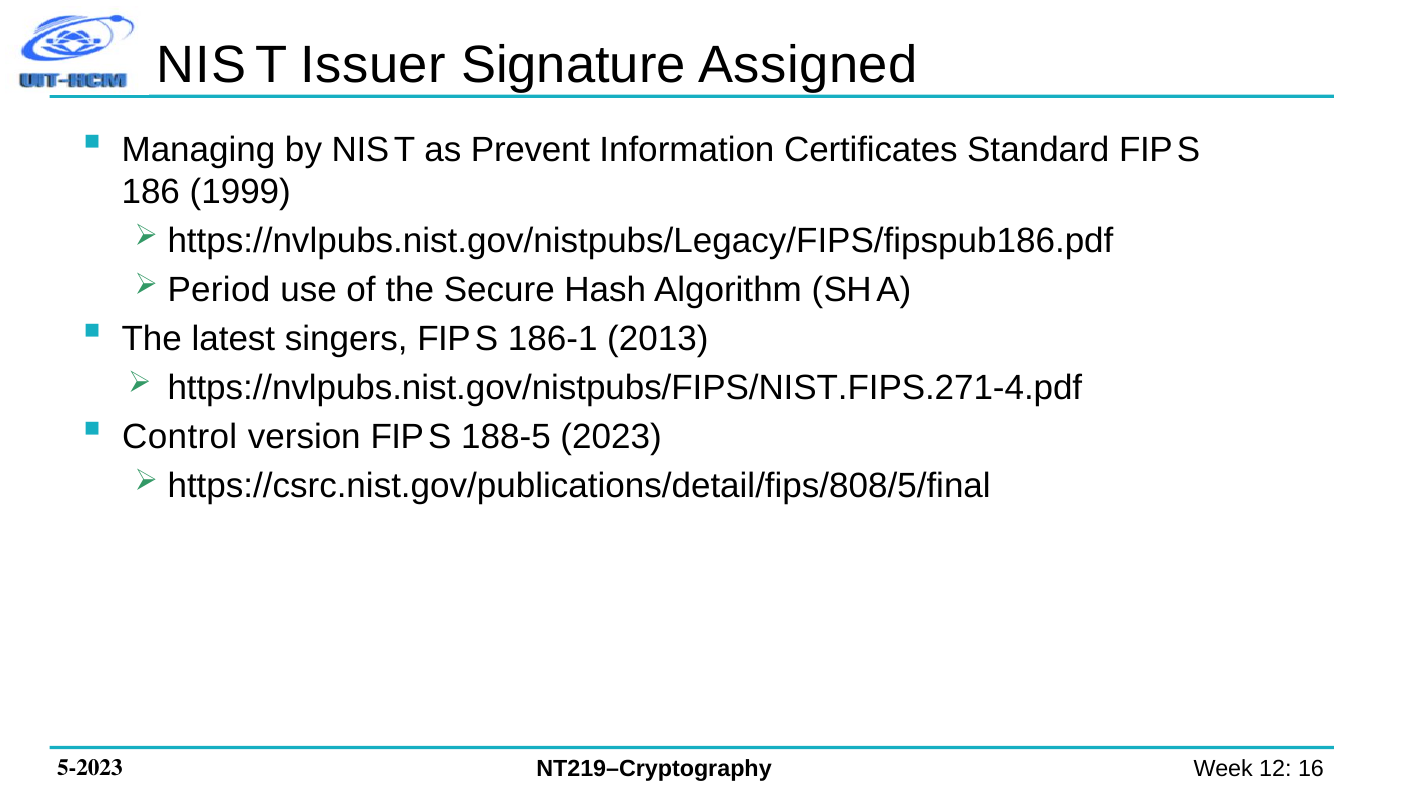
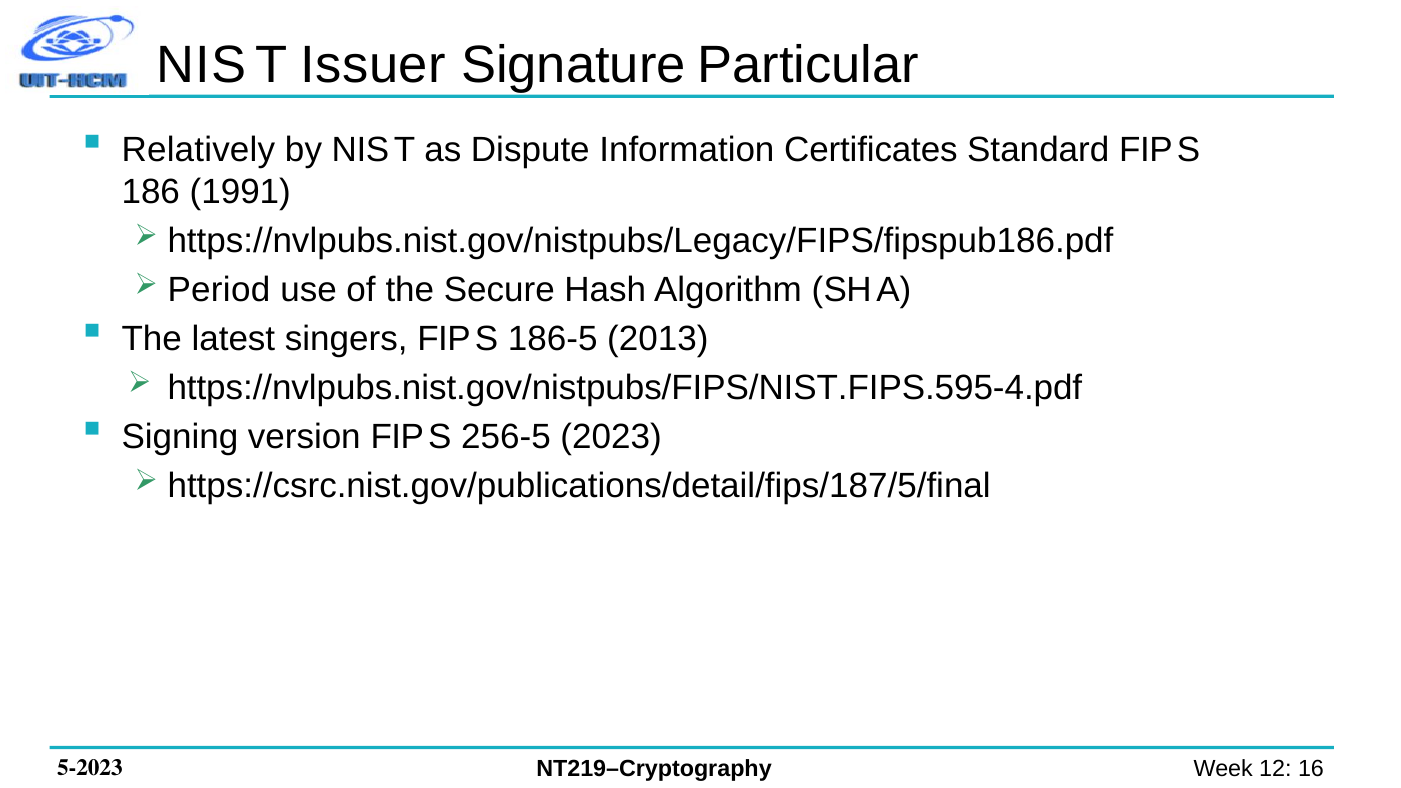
Assigned: Assigned -> Particular
Managing: Managing -> Relatively
Prevent: Prevent -> Dispute
1999: 1999 -> 1991
186-1: 186-1 -> 186-5
https://nvlpubs.nist.gov/nistpubs/FIPS/NIST.FIPS.271-4.pdf: https://nvlpubs.nist.gov/nistpubs/FIPS/NIST.FIPS.271-4.pdf -> https://nvlpubs.nist.gov/nistpubs/FIPS/NIST.FIPS.595-4.pdf
Control: Control -> Signing
188-5: 188-5 -> 256-5
https://csrc.nist.gov/publications/detail/fips/808/5/final: https://csrc.nist.gov/publications/detail/fips/808/5/final -> https://csrc.nist.gov/publications/detail/fips/187/5/final
